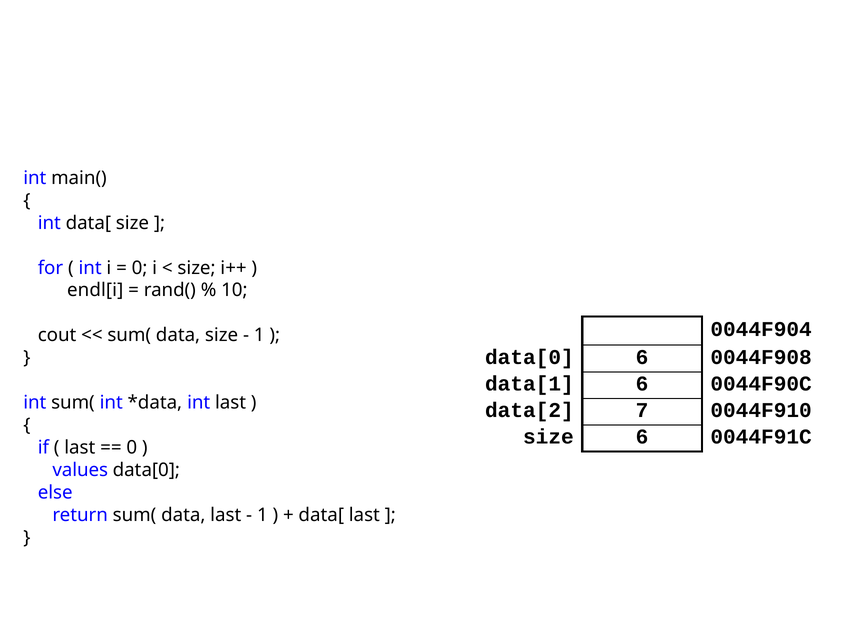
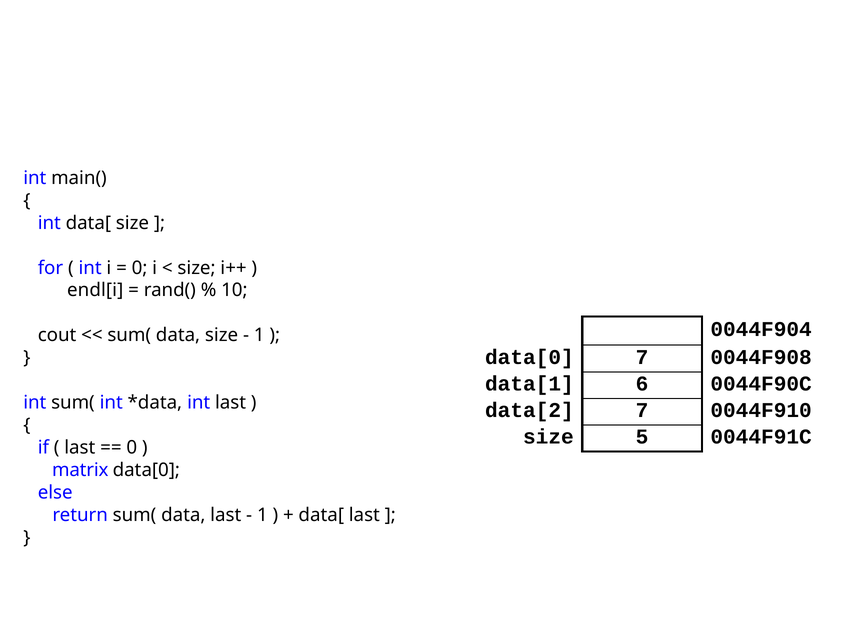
data[0 6: 6 -> 7
size 6: 6 -> 5
values: values -> matrix
